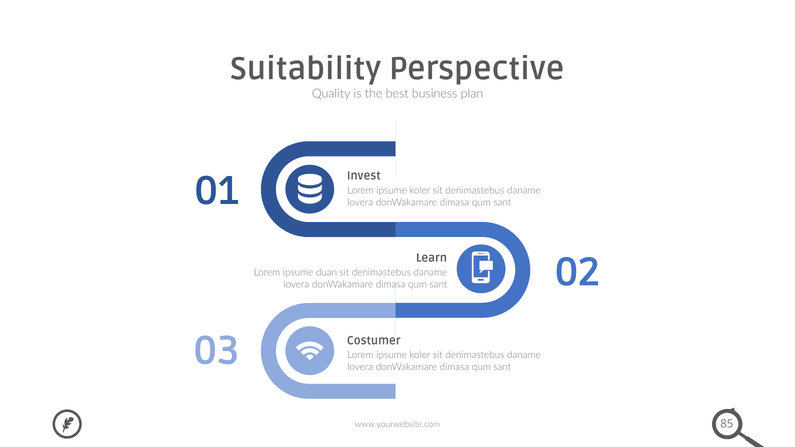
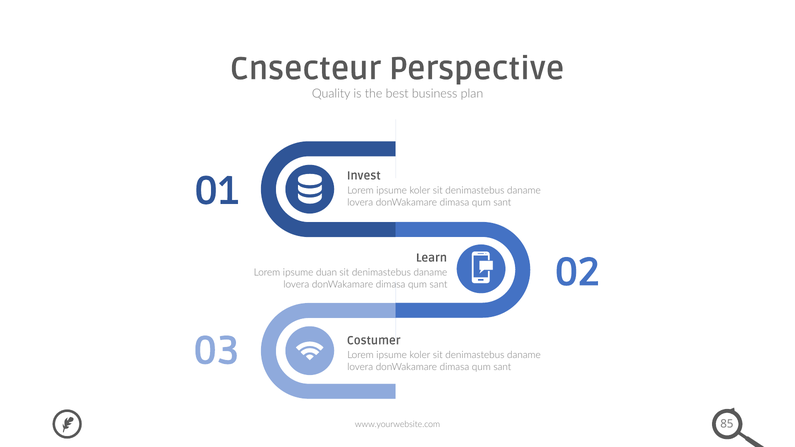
Suitability: Suitability -> Cnsecteur
